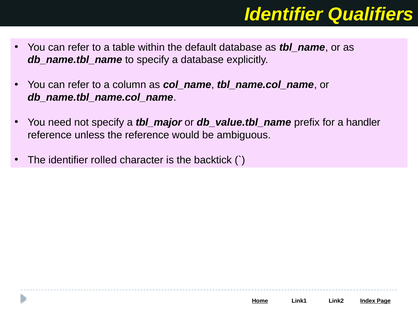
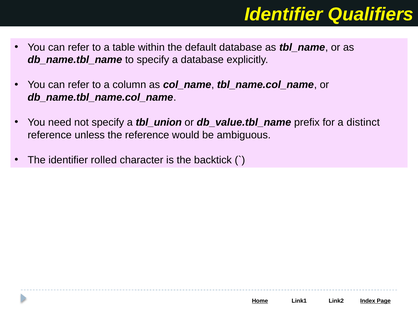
tbl_major: tbl_major -> tbl_union
handler: handler -> distinct
